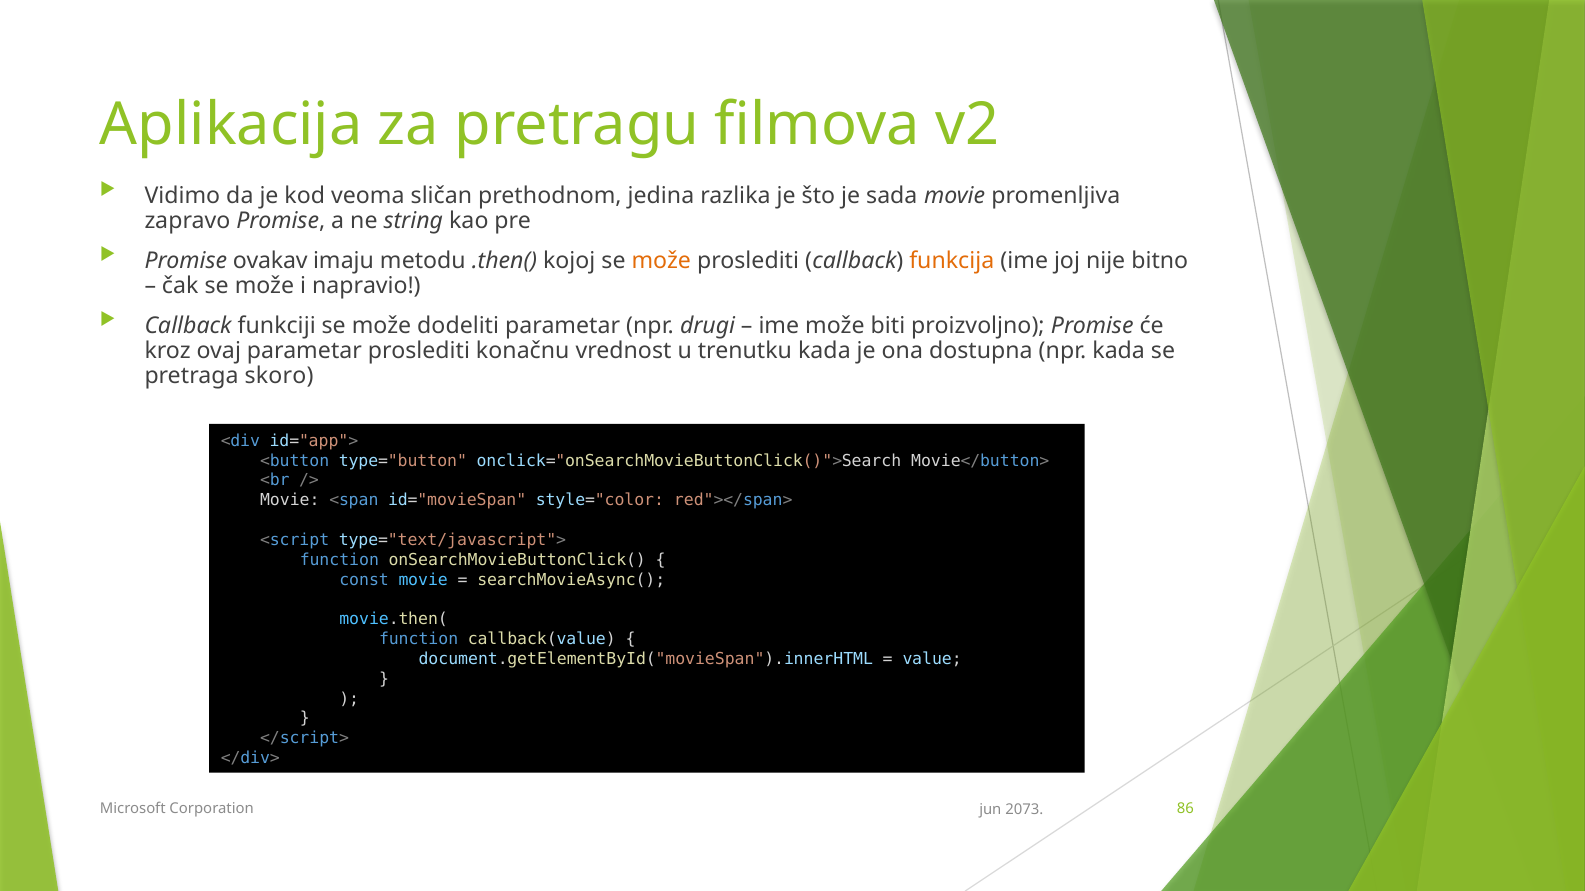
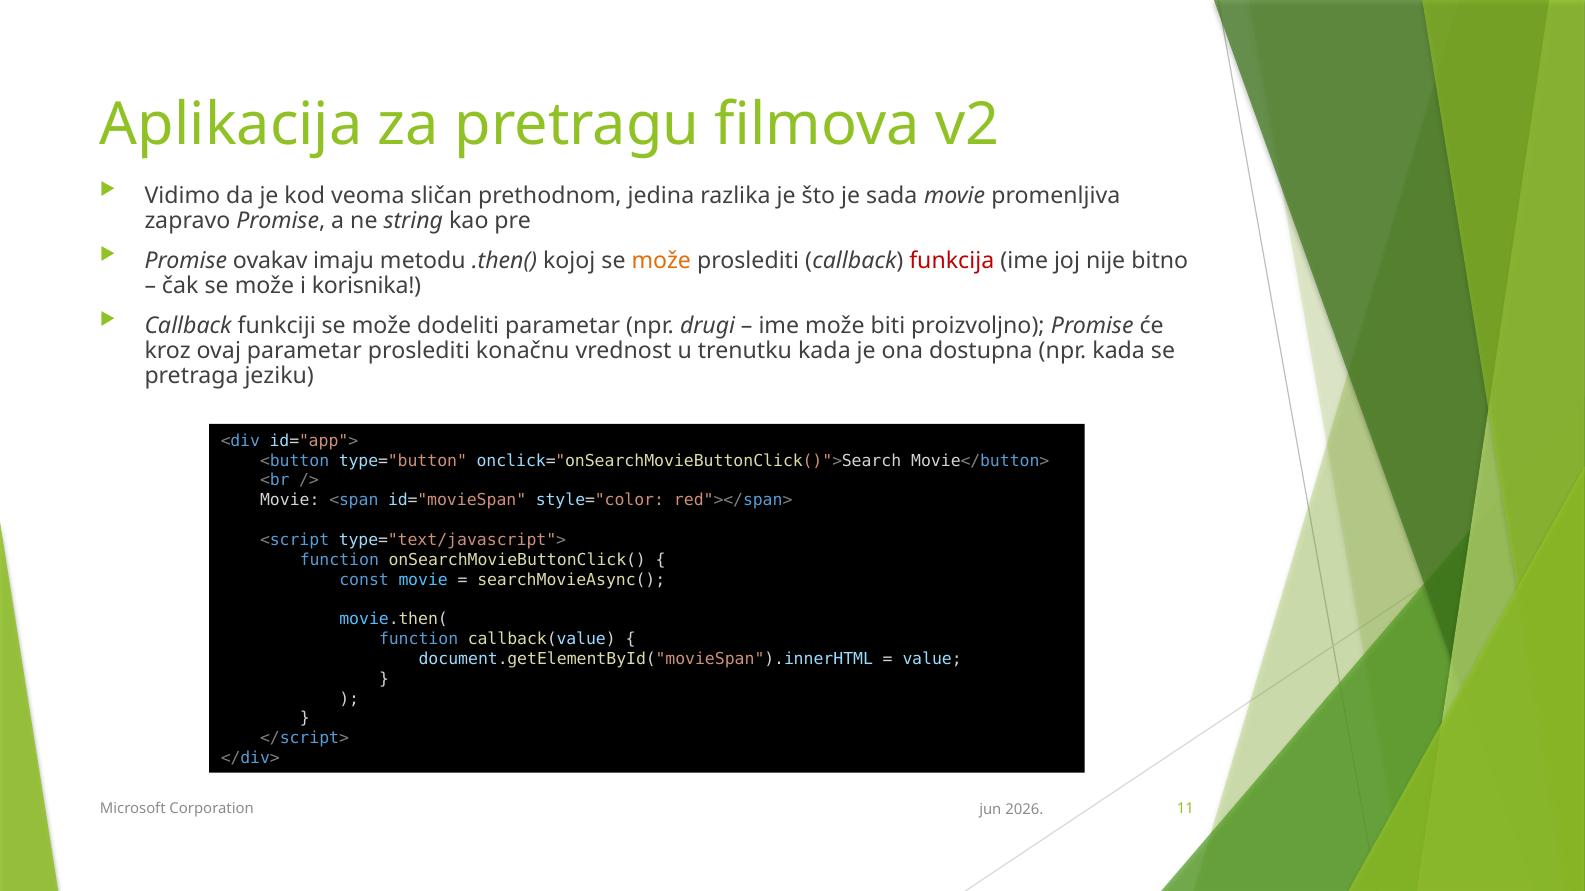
funkcija colour: orange -> red
napravio: napravio -> korisnika
skoro: skoro -> jeziku
86: 86 -> 11
2073: 2073 -> 2026
